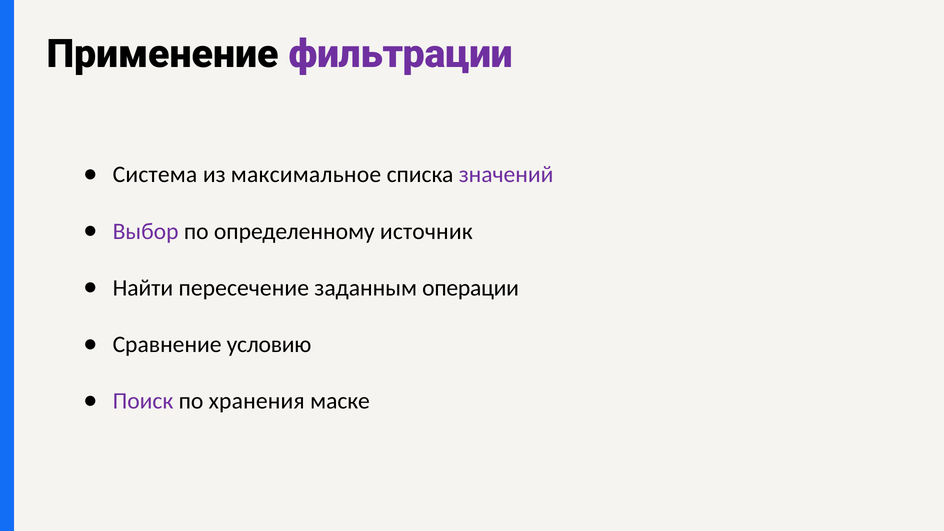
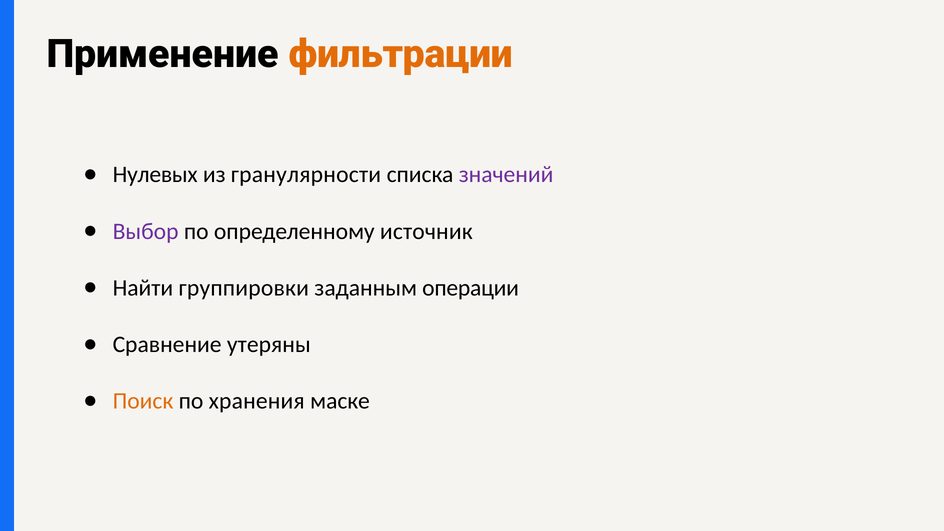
фильтрации colour: purple -> orange
Система: Система -> Нулевых
максимальное: максимальное -> гранулярности
пересечение: пересечение -> группировки
условию: условию -> утеряны
Поиск colour: purple -> orange
